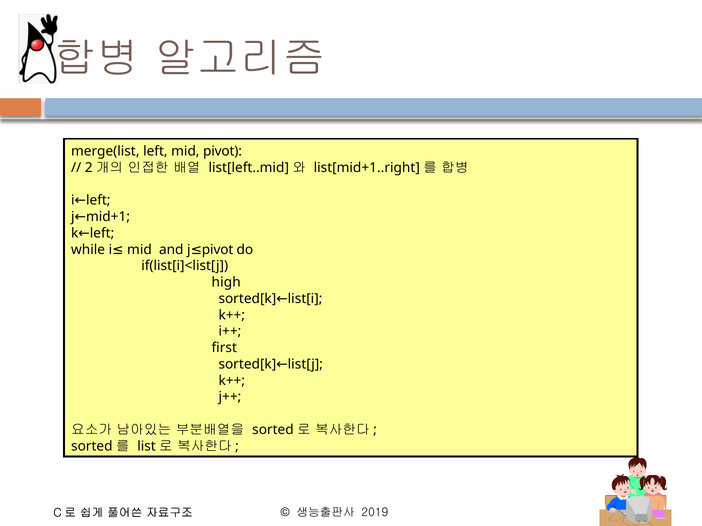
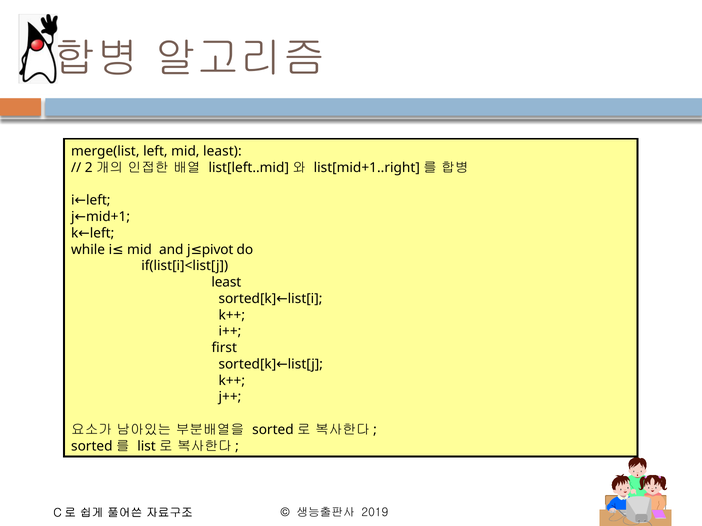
mid pivot: pivot -> least
high at (226, 283): high -> least
